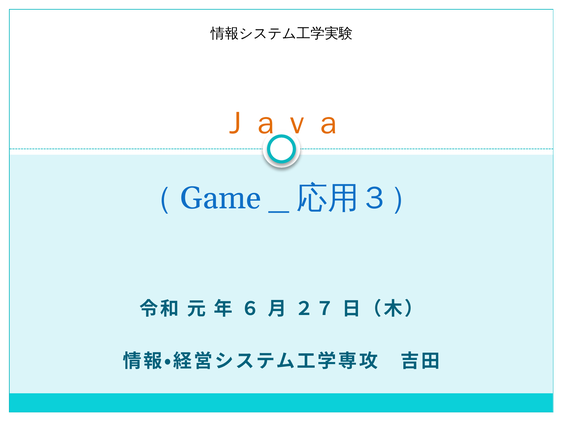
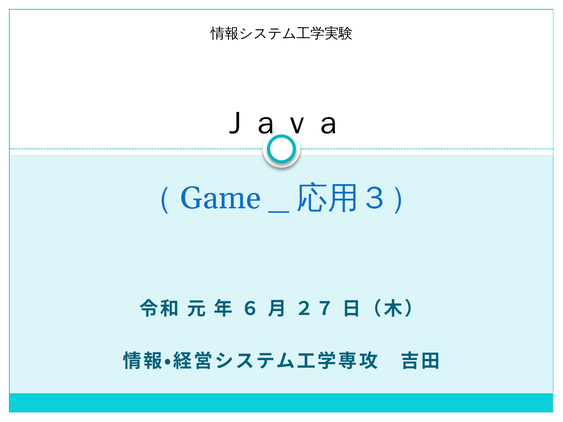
Ｊａｖａ colour: orange -> black
